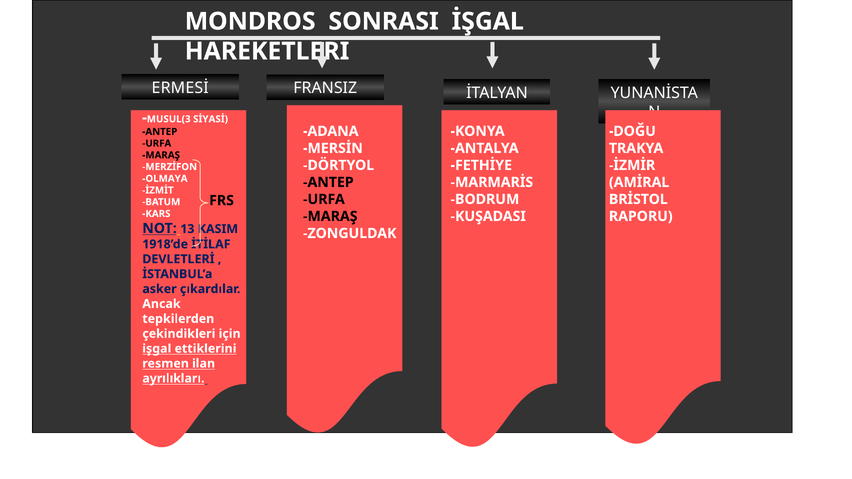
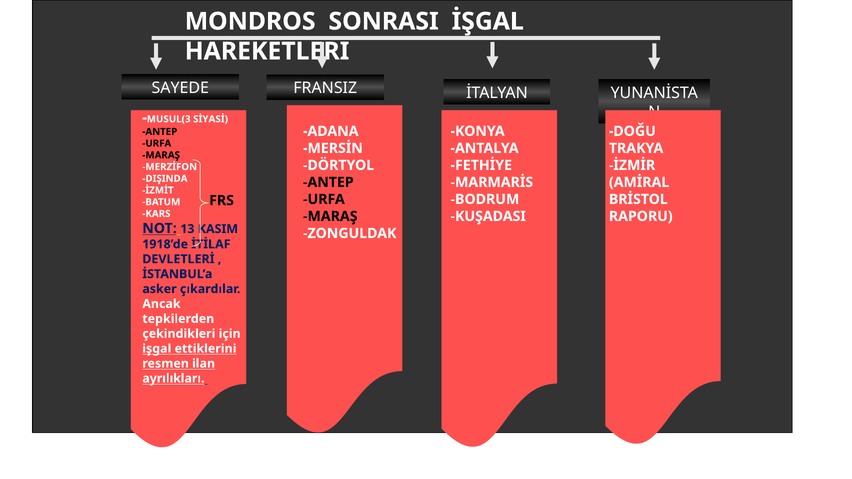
ERMESİ: ERMESİ -> SAYEDE
OLMAYA: OLMAYA -> DIŞINDA
